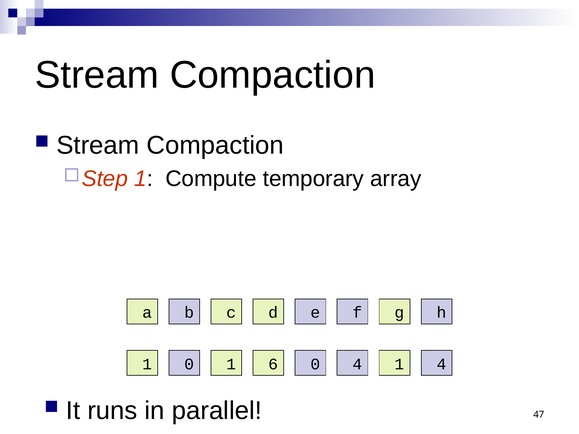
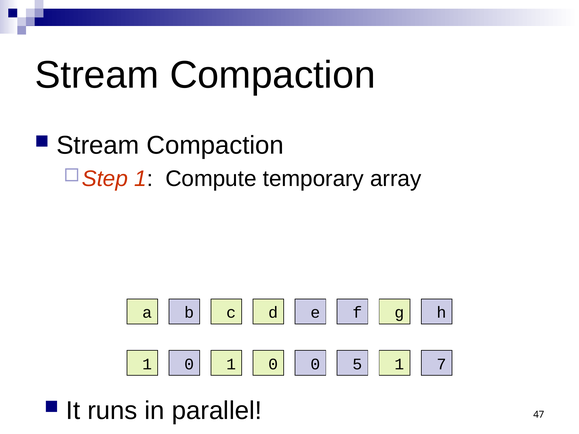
6 at (273, 364): 6 -> 0
0 4: 4 -> 5
1 4: 4 -> 7
